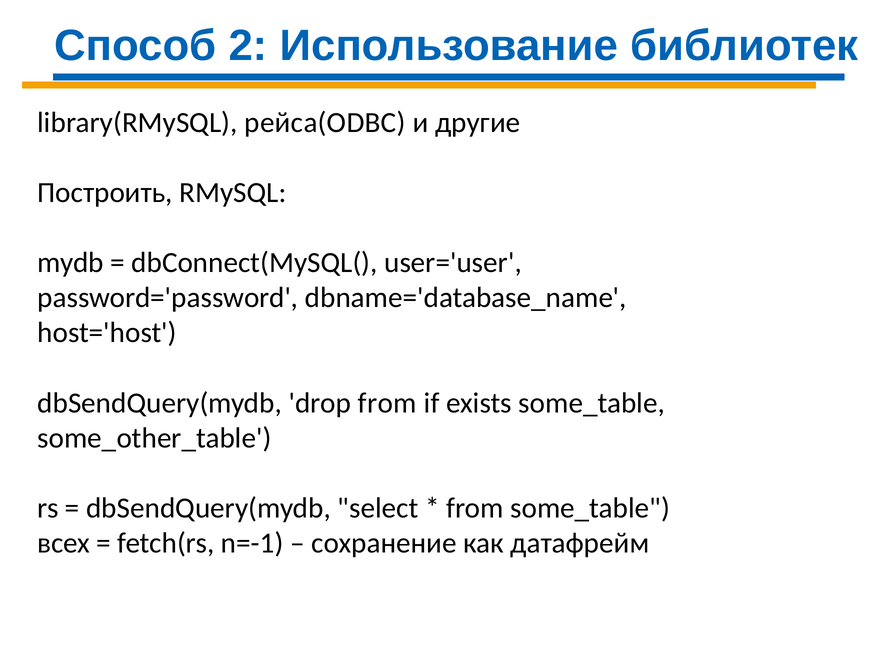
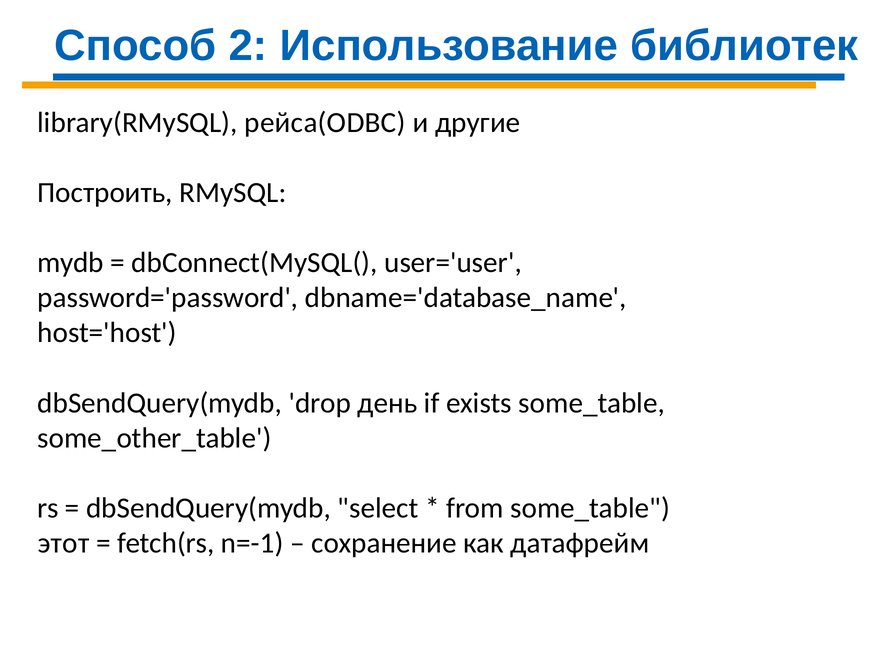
drop from: from -> день
всех: всех -> этот
